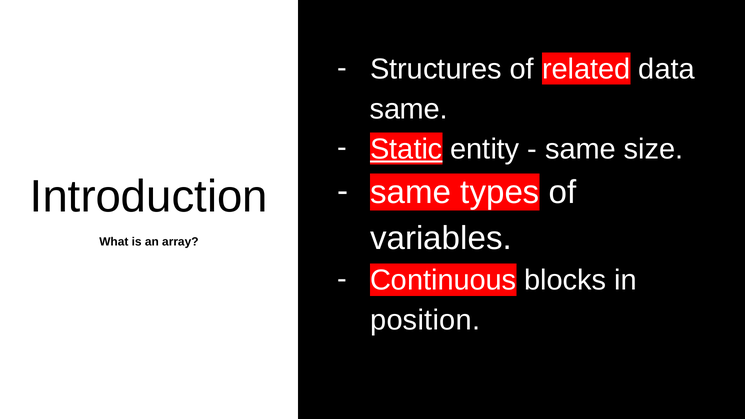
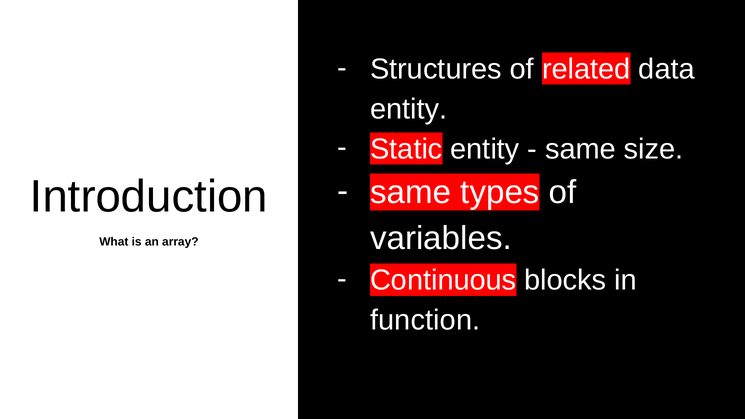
same at (409, 109): same -> entity
Static underline: present -> none
position: position -> function
